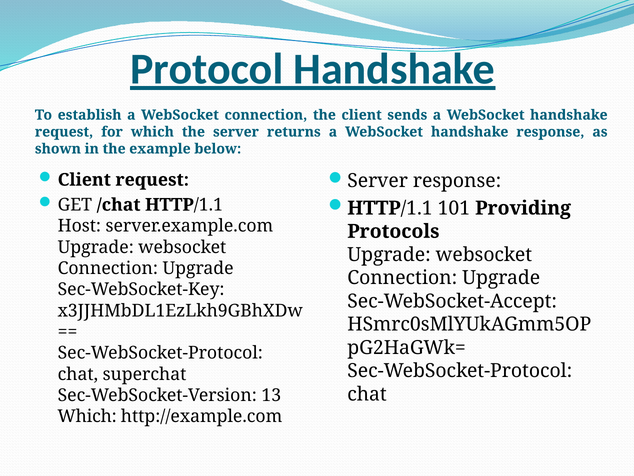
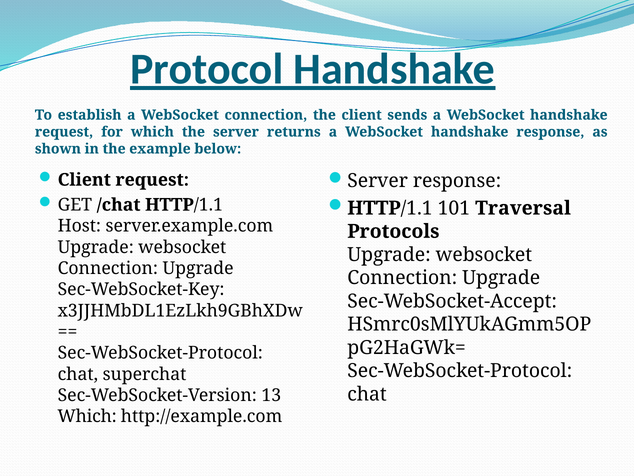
Providing: Providing -> Traversal
